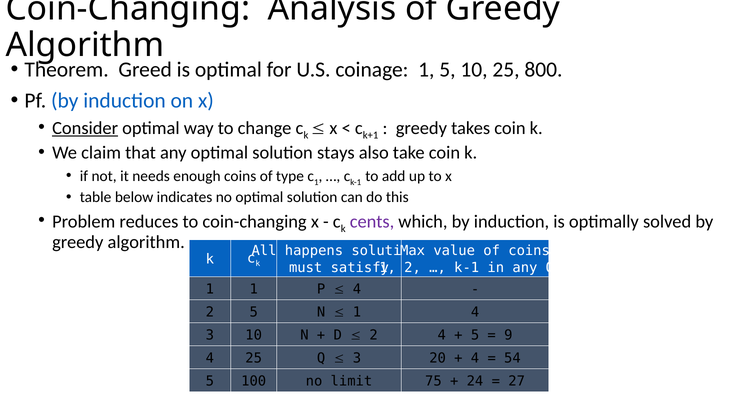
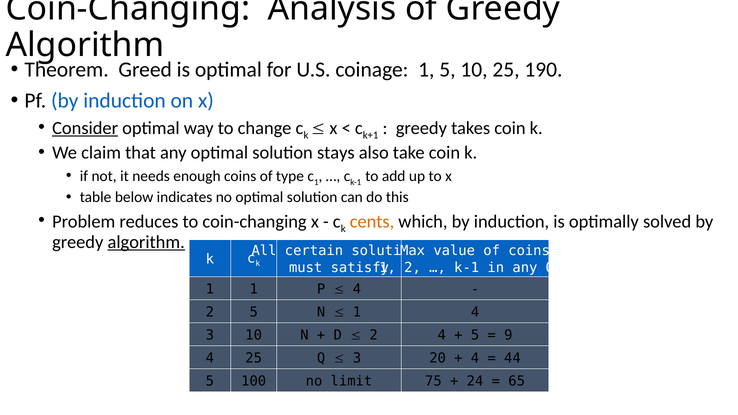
800: 800 -> 190
cents colour: purple -> orange
algorithm at (146, 242) underline: none -> present
happens: happens -> certain
54: 54 -> 44
27: 27 -> 65
